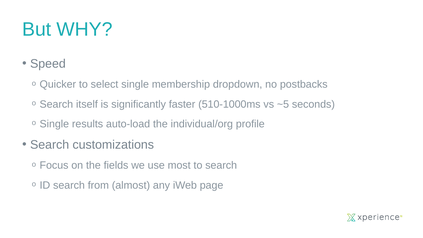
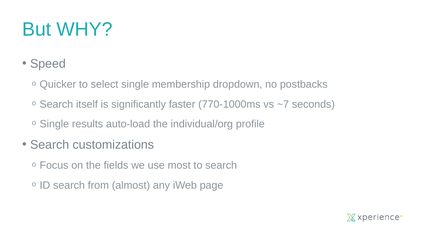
510-1000ms: 510-1000ms -> 770-1000ms
~5: ~5 -> ~7
